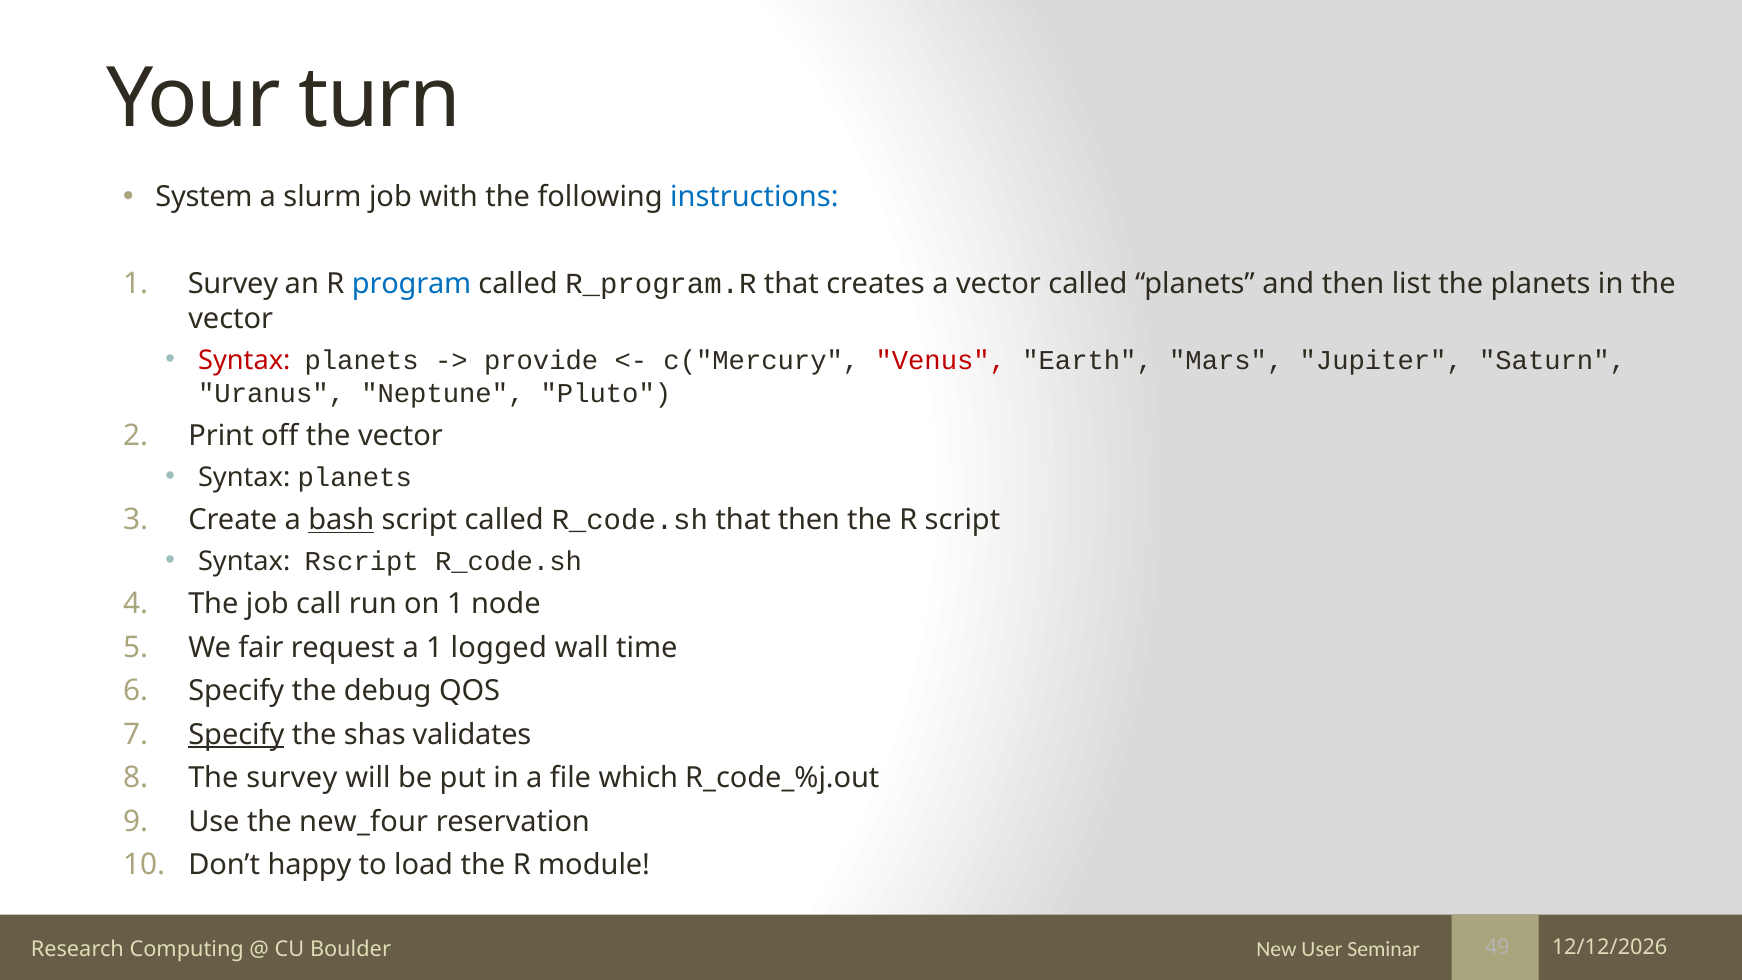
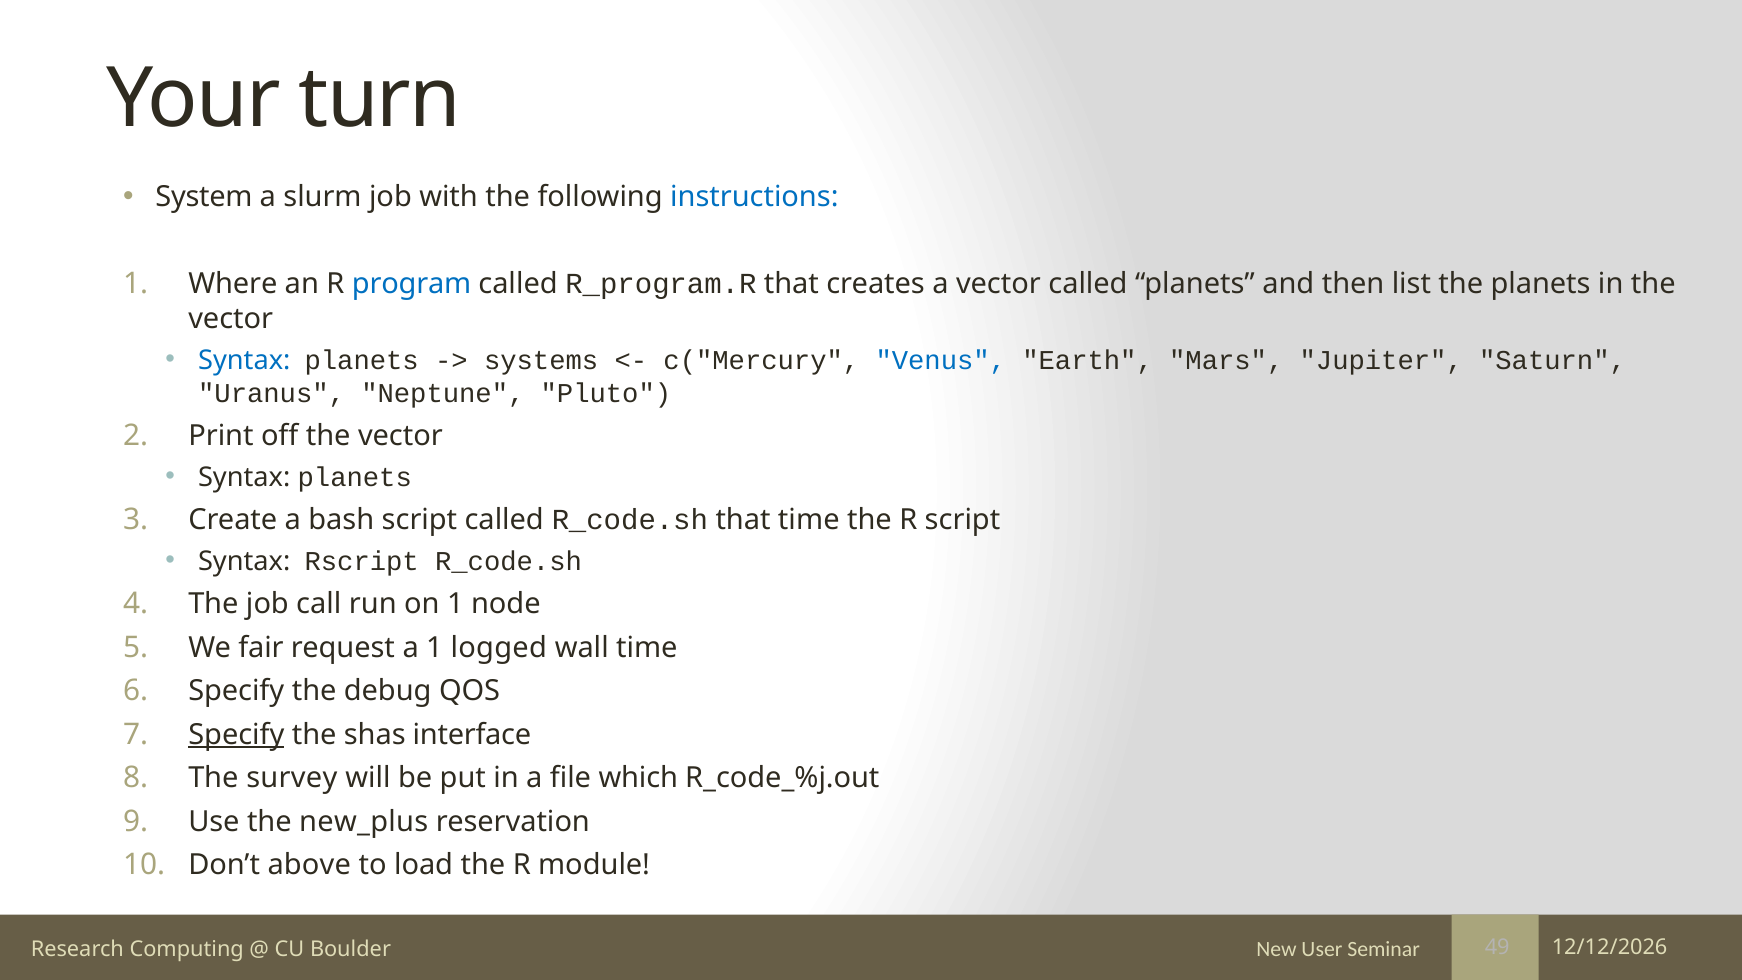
1 Survey: Survey -> Where
Syntax at (244, 361) colour: red -> blue
provide: provide -> systems
Venus colour: red -> blue
bash underline: present -> none
that then: then -> time
validates: validates -> interface
new_four: new_four -> new_plus
happy: happy -> above
